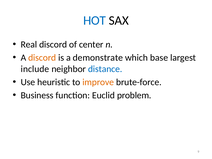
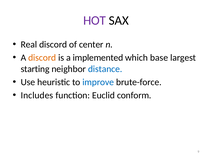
HOT colour: blue -> purple
demonstrate: demonstrate -> implemented
include: include -> starting
improve colour: orange -> blue
Business: Business -> Includes
problem: problem -> conform
